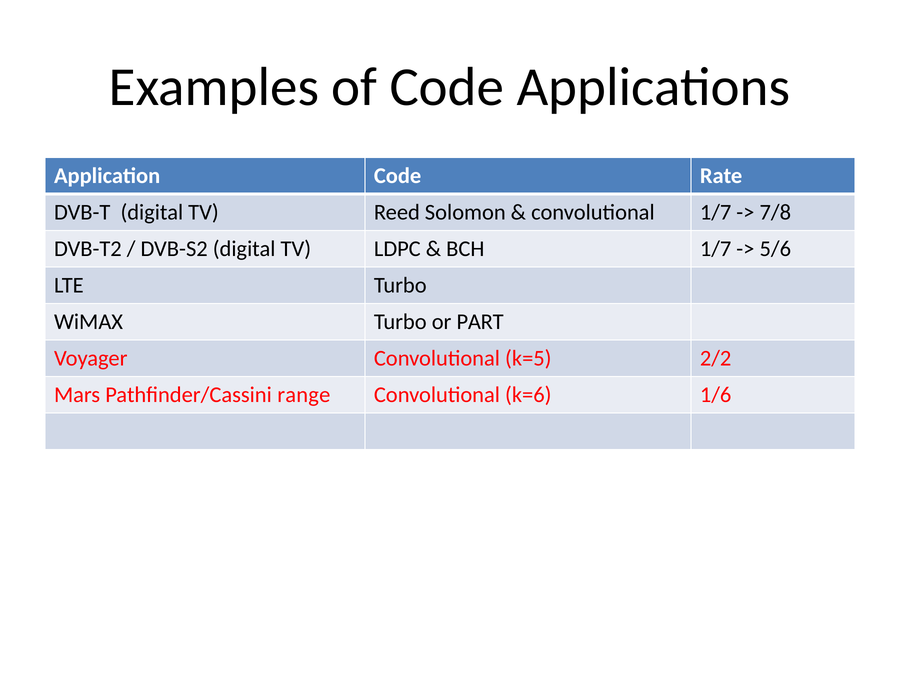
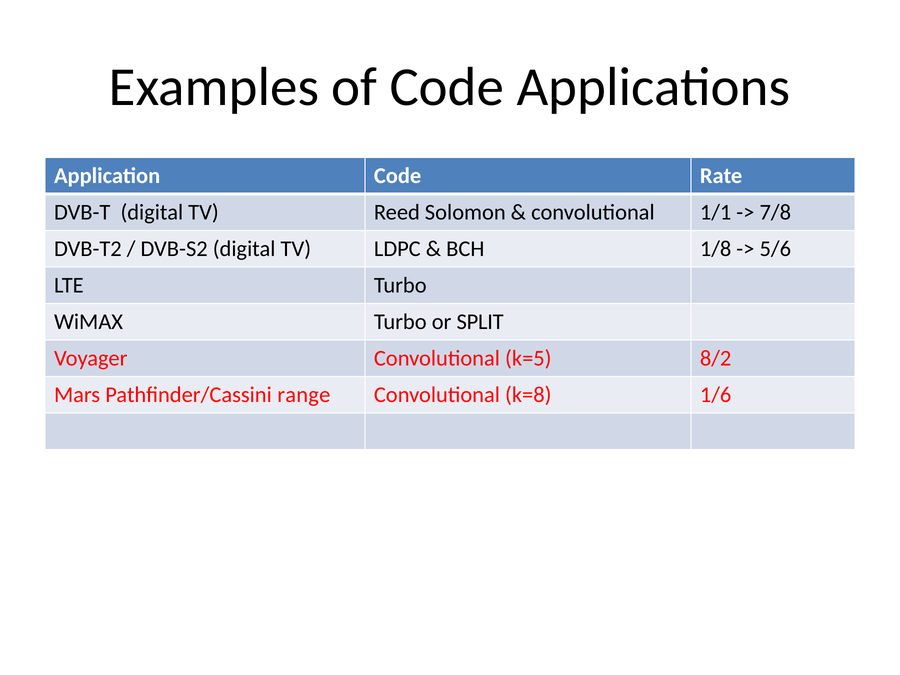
convolutional 1/7: 1/7 -> 1/1
BCH 1/7: 1/7 -> 1/8
PART: PART -> SPLIT
2/2: 2/2 -> 8/2
k=6: k=6 -> k=8
